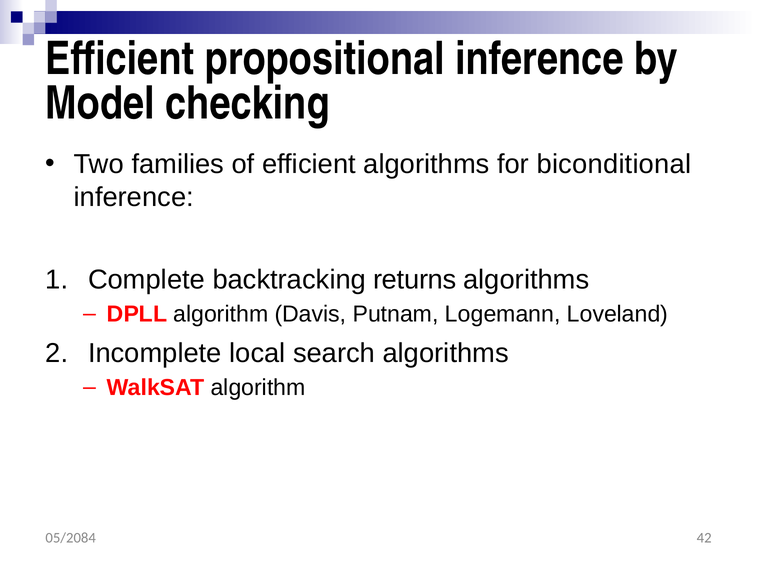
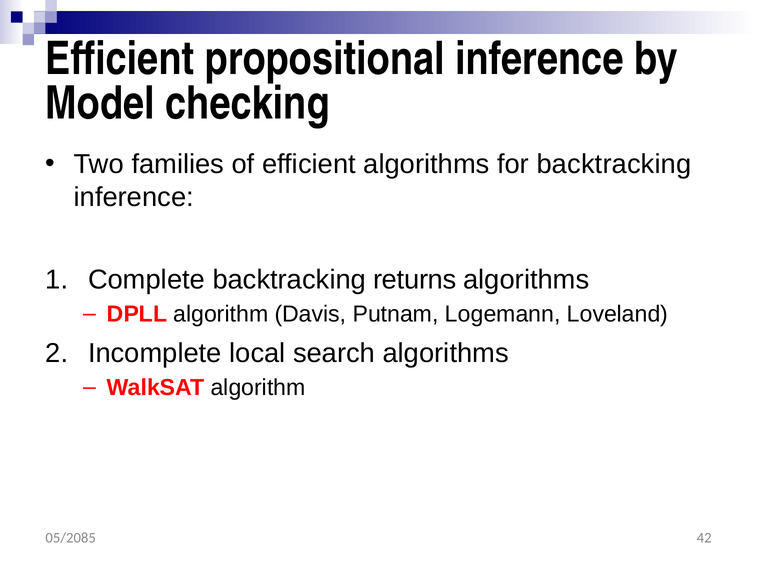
for biconditional: biconditional -> backtracking
05/2084: 05/2084 -> 05/2085
